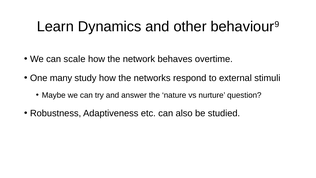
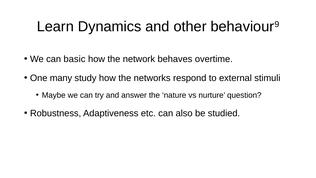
scale: scale -> basic
